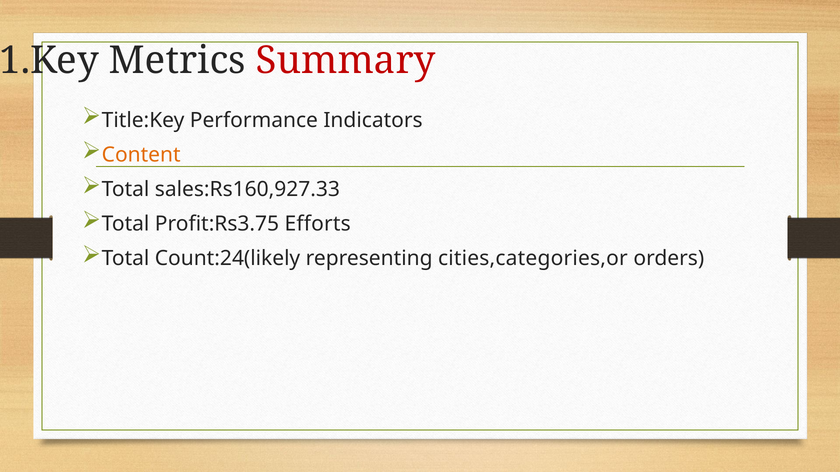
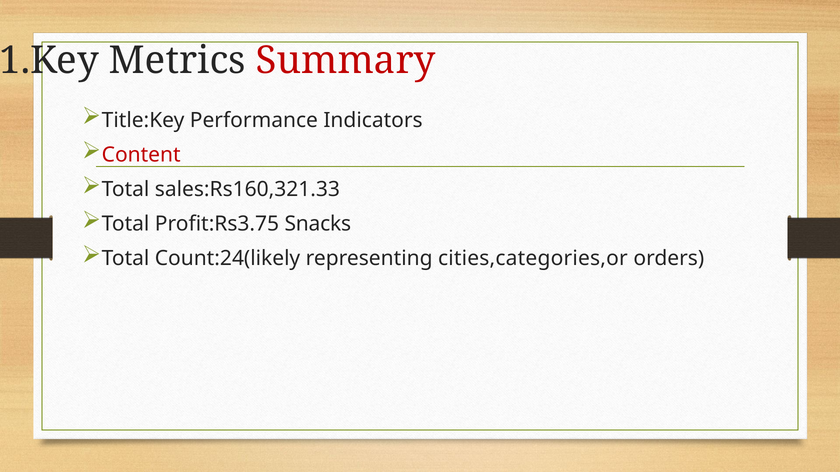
Content colour: orange -> red
sales:Rs160,927.33: sales:Rs160,927.33 -> sales:Rs160,321.33
Efforts: Efforts -> Snacks
